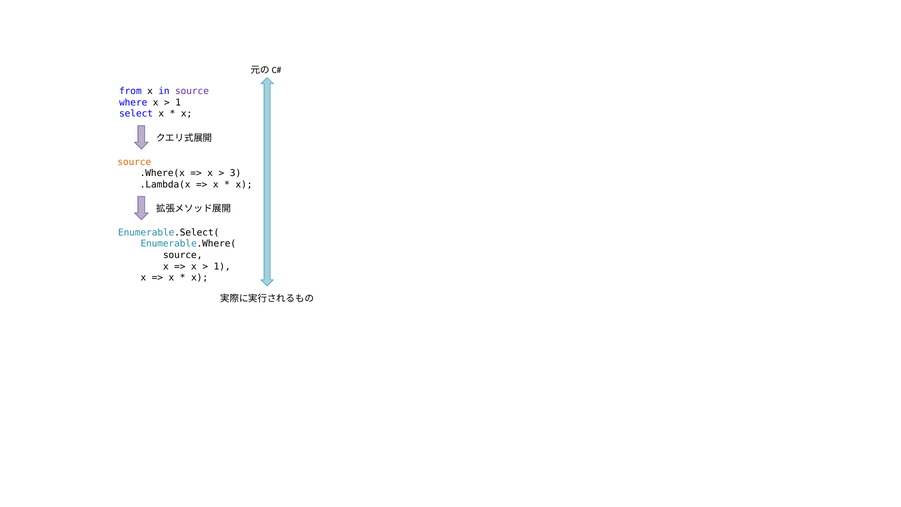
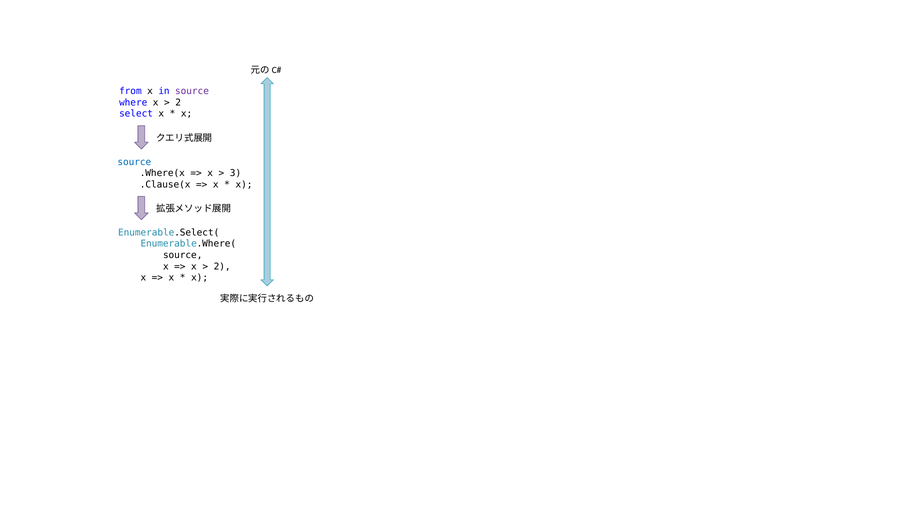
1 at (178, 102): 1 -> 2
source at (134, 162) colour: orange -> blue
.Lambda(x: .Lambda(x -> .Clause(x
1 at (222, 266): 1 -> 2
